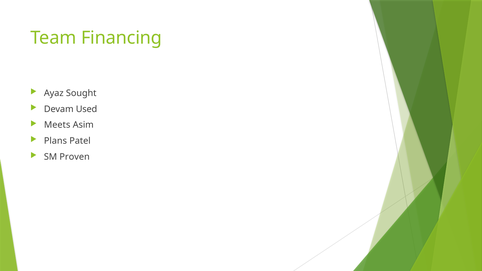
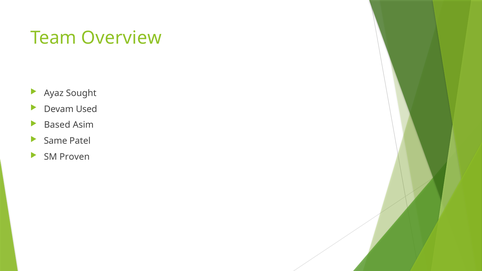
Financing: Financing -> Overview
Meets: Meets -> Based
Plans: Plans -> Same
